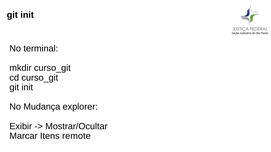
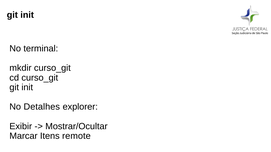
Mudança: Mudança -> Detalhes
